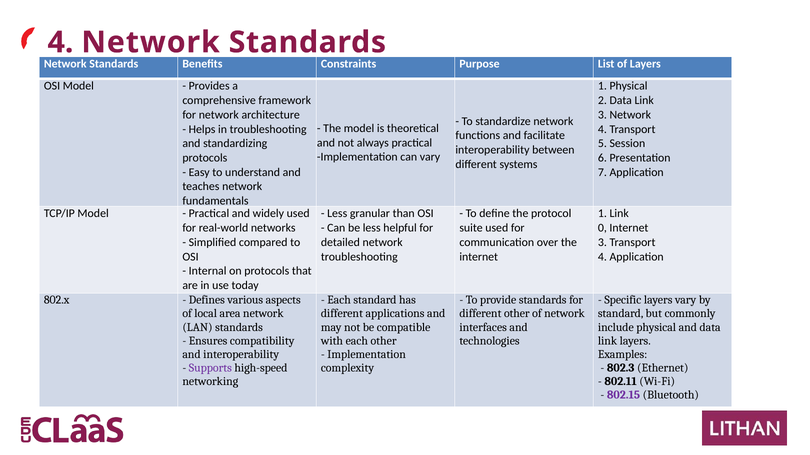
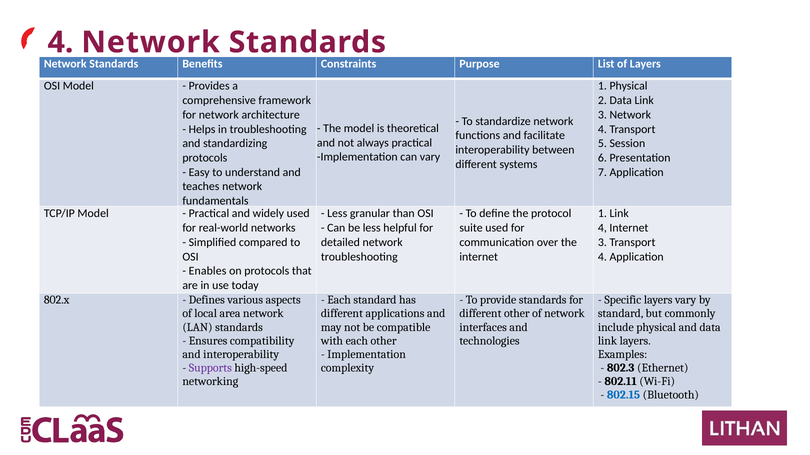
0 at (602, 228): 0 -> 4
Internal: Internal -> Enables
802.15 colour: purple -> blue
